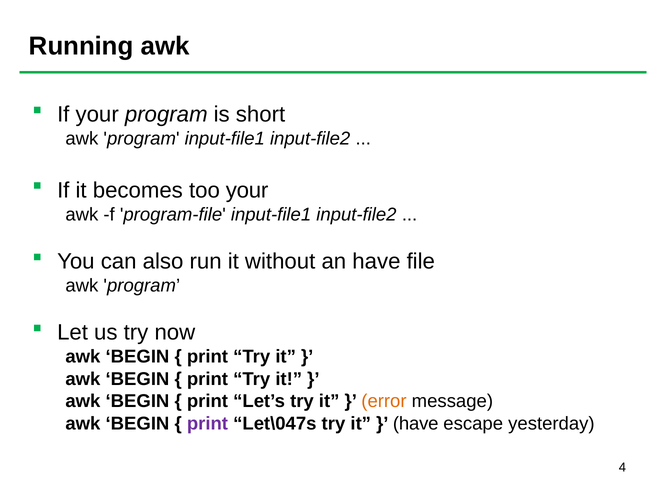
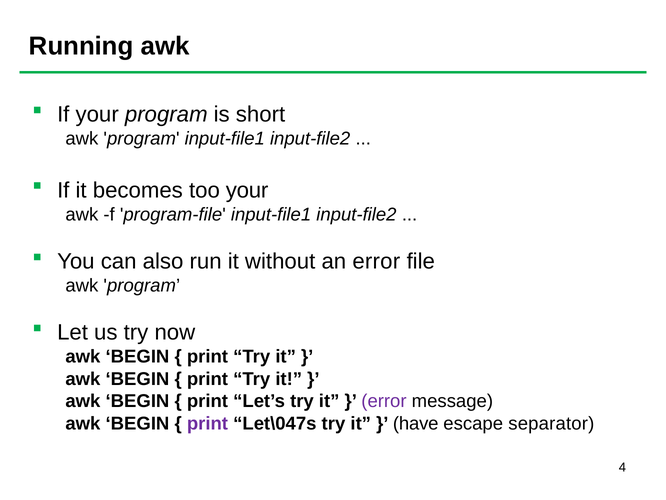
an have: have -> error
error at (384, 401) colour: orange -> purple
yesterday: yesterday -> separator
